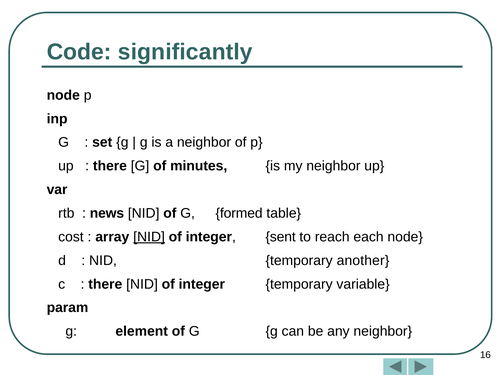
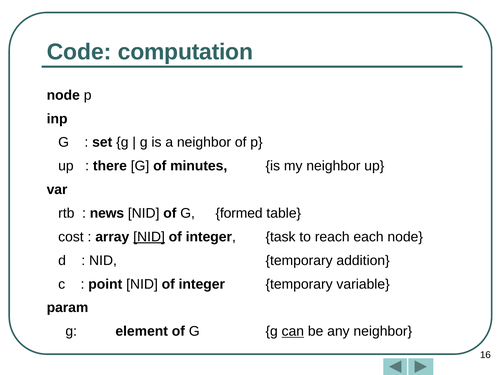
significantly: significantly -> computation
sent: sent -> task
another: another -> addition
there at (105, 284): there -> point
can underline: none -> present
